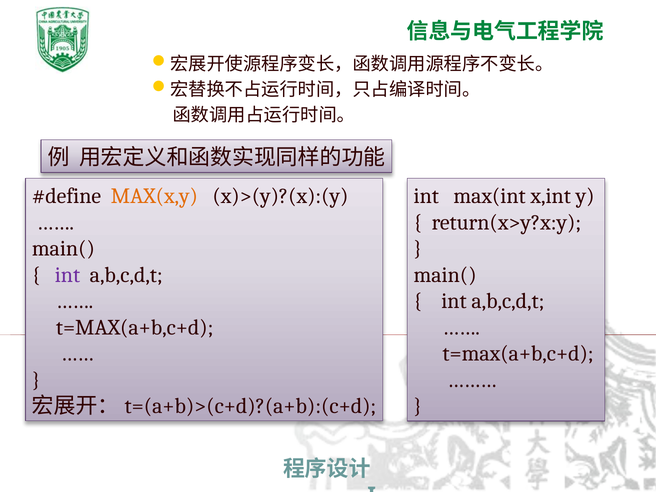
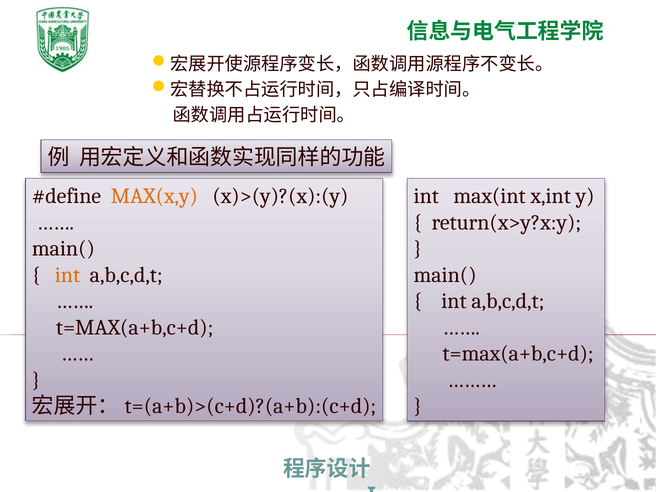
int at (67, 275) colour: purple -> orange
